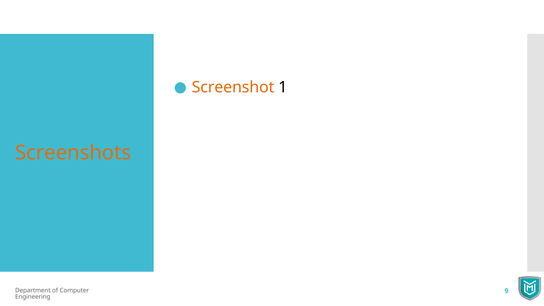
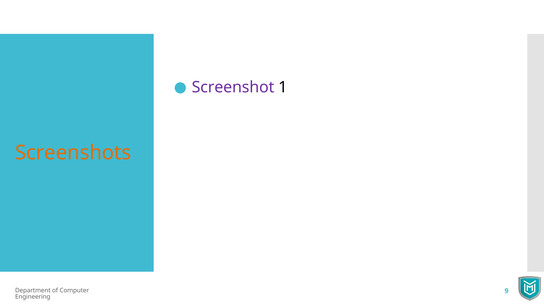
Screenshot colour: orange -> purple
